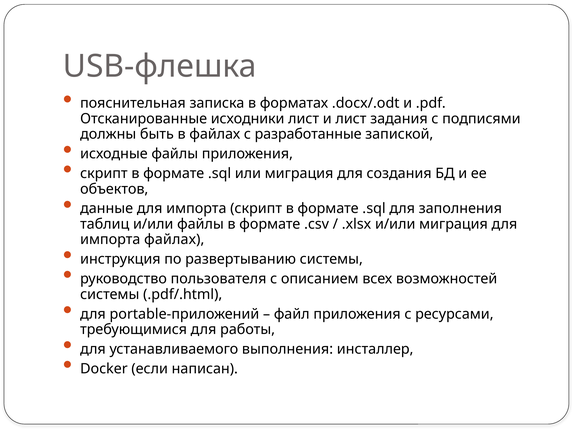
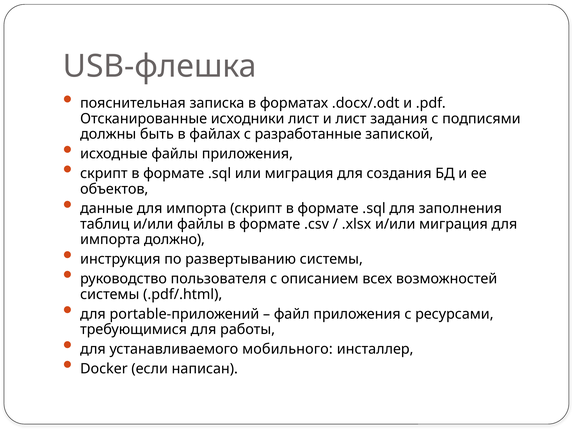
импорта файлах: файлах -> должно
выполнения: выполнения -> мобильного
